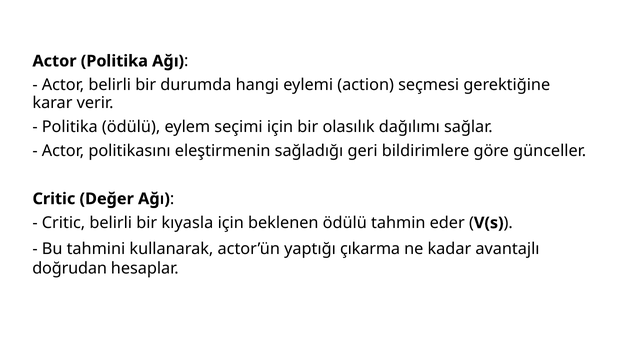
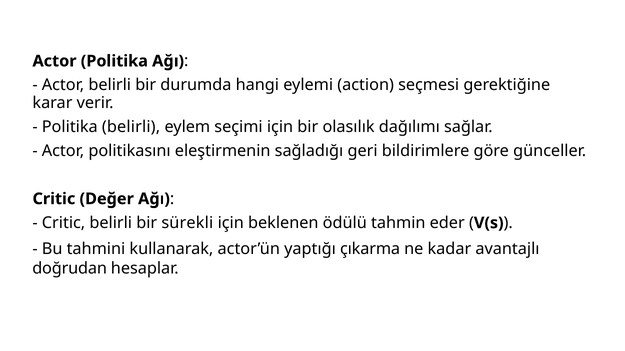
Politika ödülü: ödülü -> belirli
kıyasla: kıyasla -> sürekli
